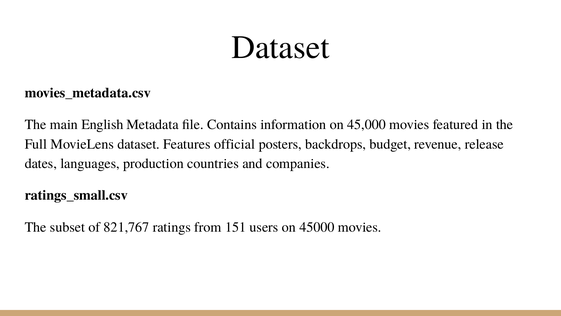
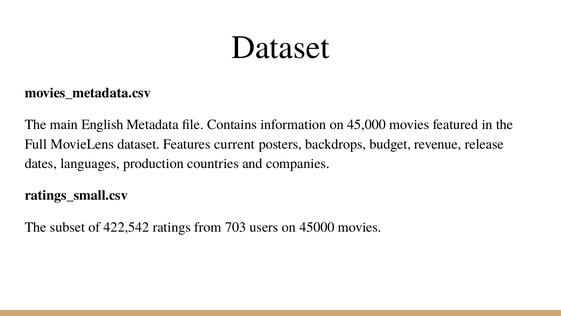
official: official -> current
821,767: 821,767 -> 422,542
151: 151 -> 703
